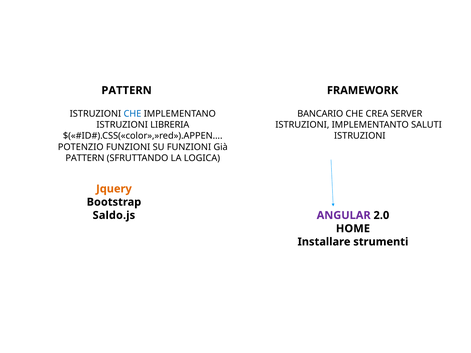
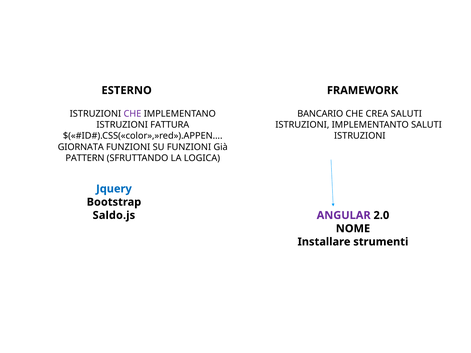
PATTERN at (127, 90): PATTERN -> ESTERNO
CHE at (132, 114) colour: blue -> purple
CREA SERVER: SERVER -> SALUTI
LIBRERIA: LIBRERIA -> FATTURA
POTENZIO: POTENZIO -> GIORNATA
Jquery colour: orange -> blue
HOME: HOME -> NOME
